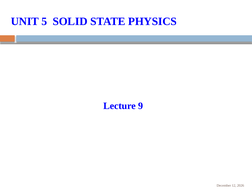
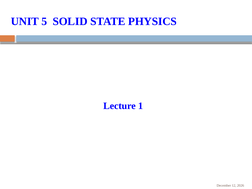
9: 9 -> 1
